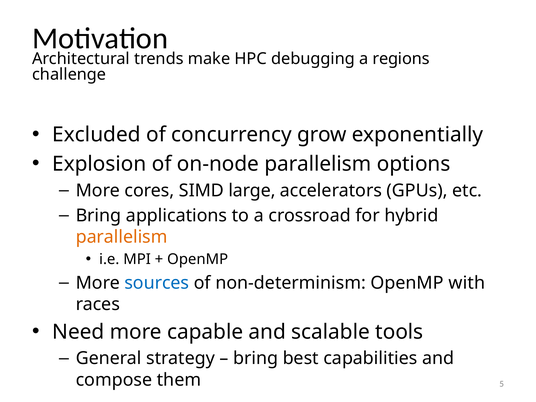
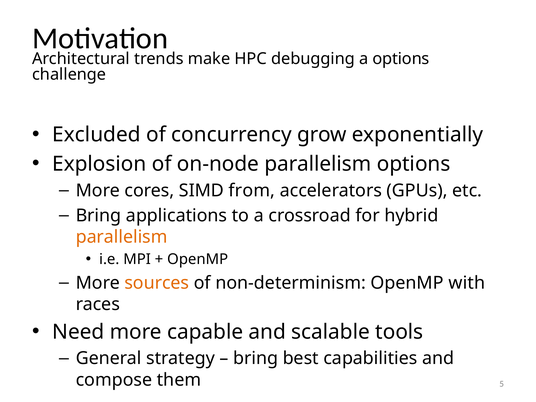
a regions: regions -> options
large: large -> from
sources colour: blue -> orange
